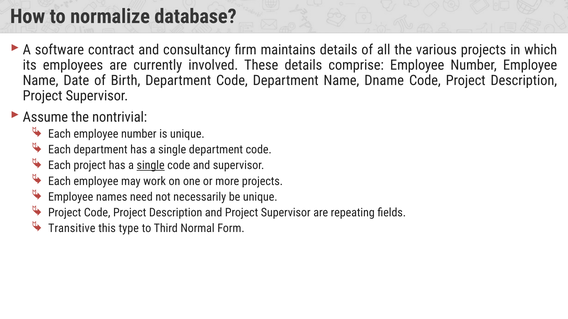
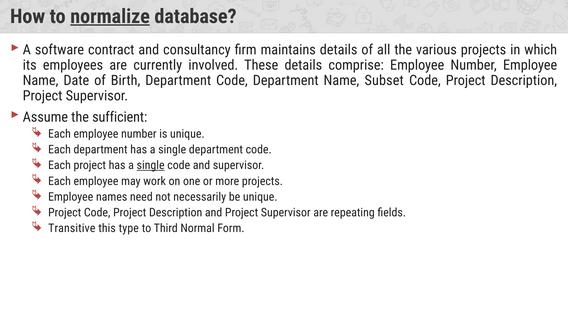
normalize underline: none -> present
Dname: Dname -> Subset
nontrivial: nontrivial -> sufficient
